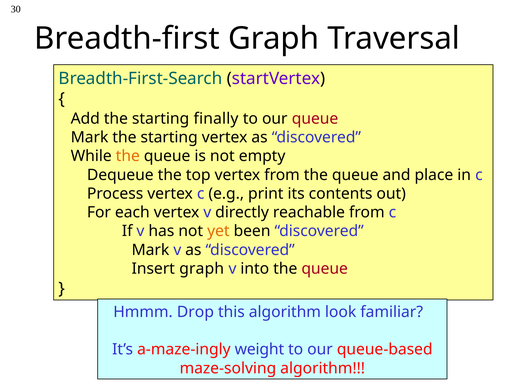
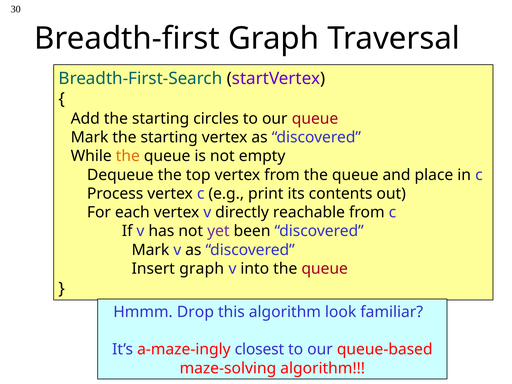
finally: finally -> circles
yet colour: orange -> purple
weight: weight -> closest
